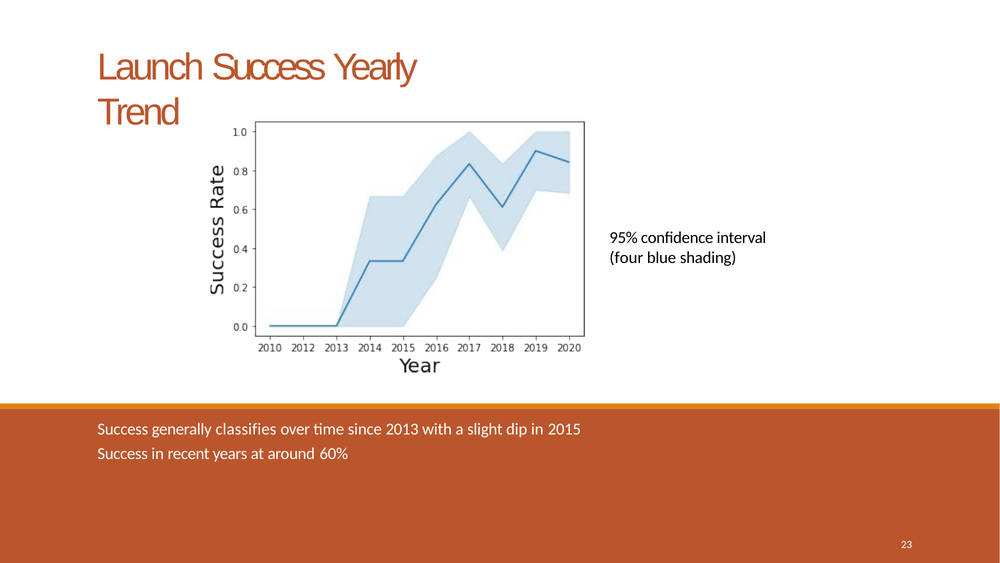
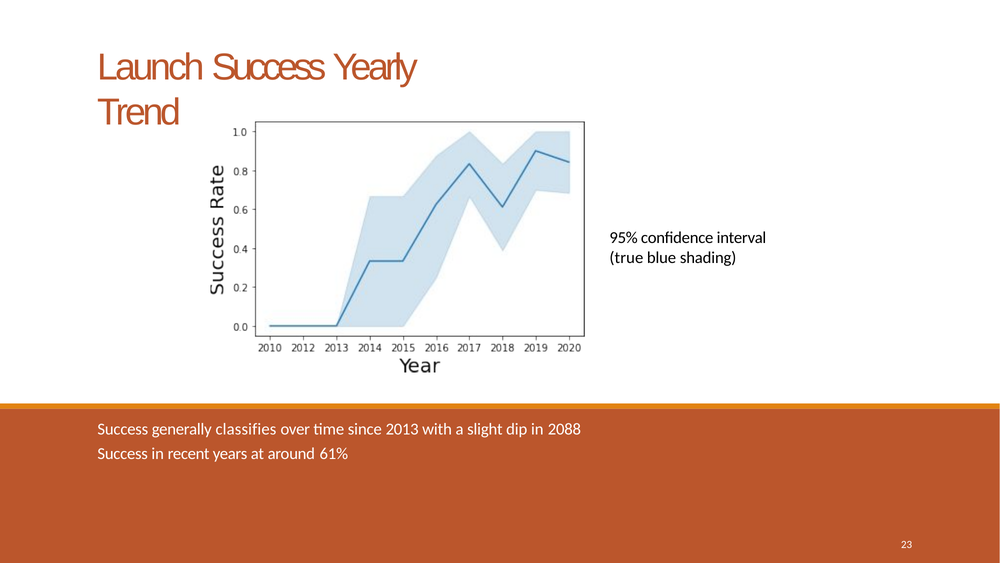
four: four -> true
2015: 2015 -> 2088
60%: 60% -> 61%
